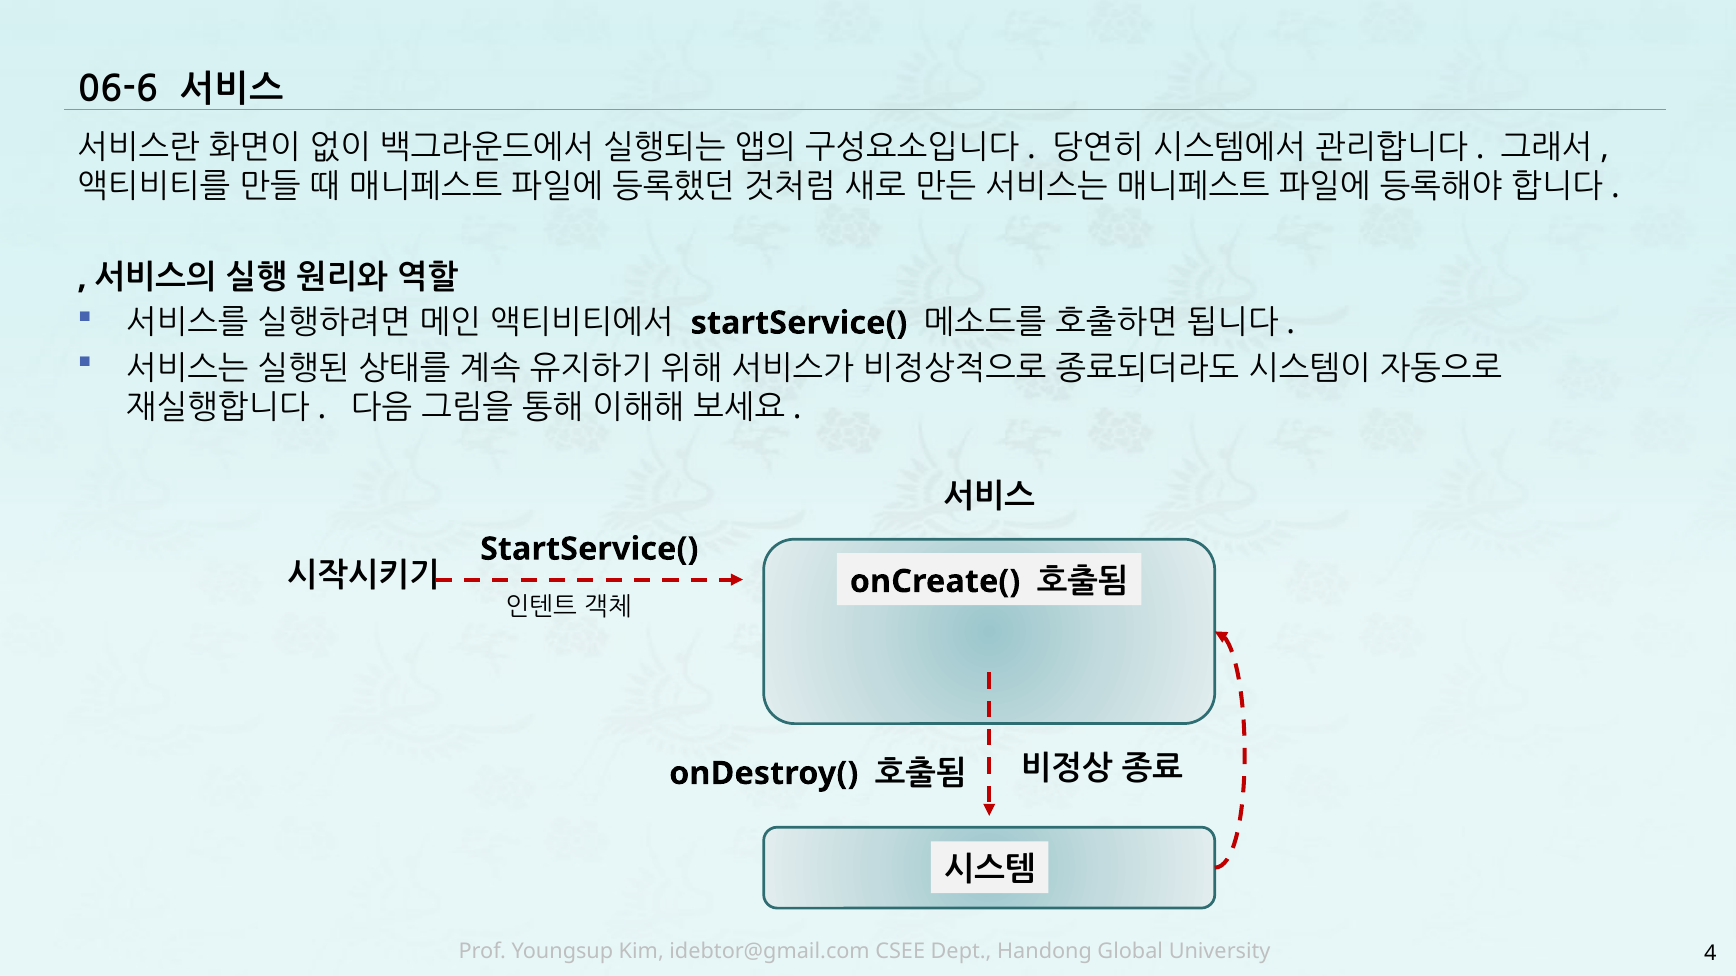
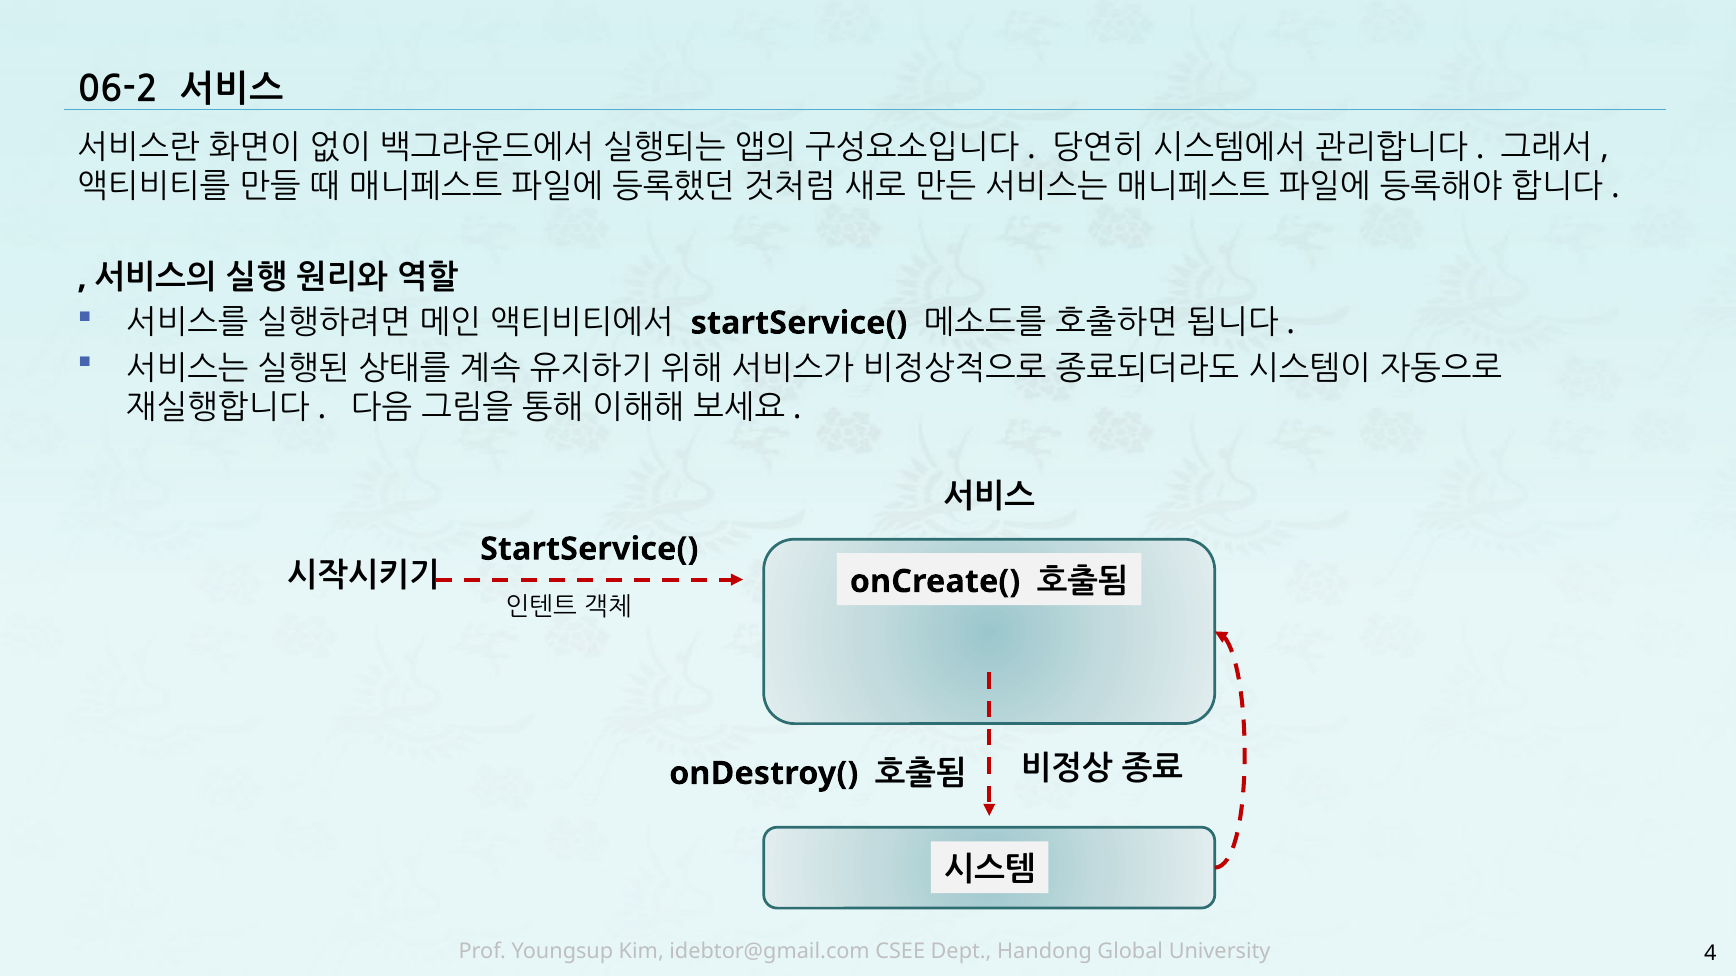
06-6: 06-6 -> 06-2
